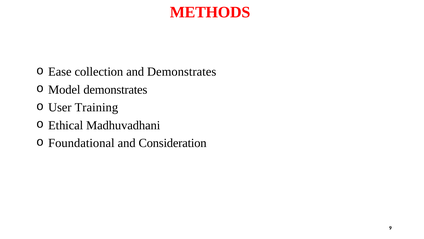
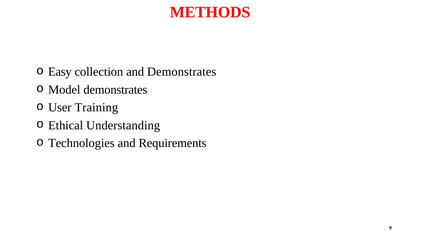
Ease: Ease -> Easy
Madhuvadhani: Madhuvadhani -> Understanding
Foundational: Foundational -> Technologies
Consideration: Consideration -> Requirements
